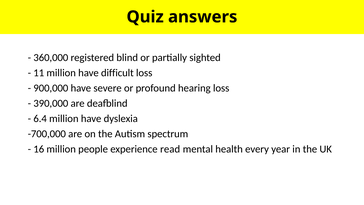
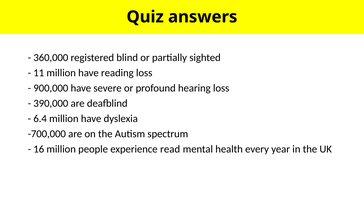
difficult: difficult -> reading
